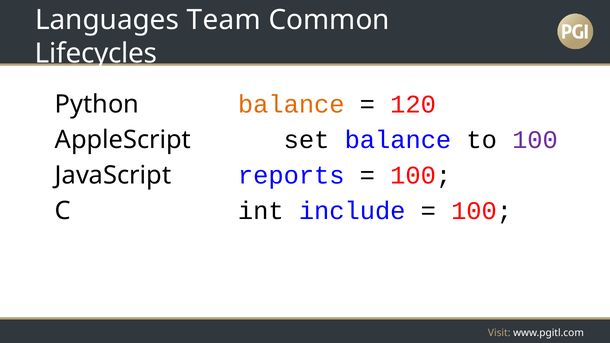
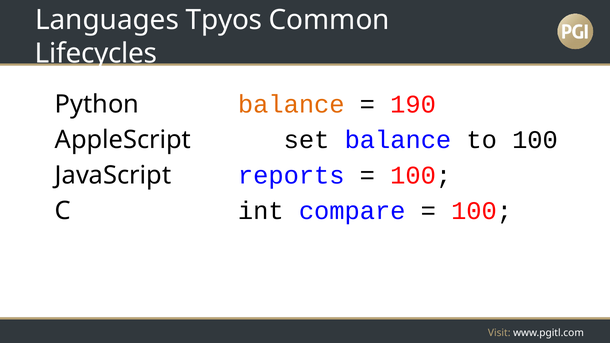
Team: Team -> Tpyos
120: 120 -> 190
100 at (535, 140) colour: purple -> black
include: include -> compare
